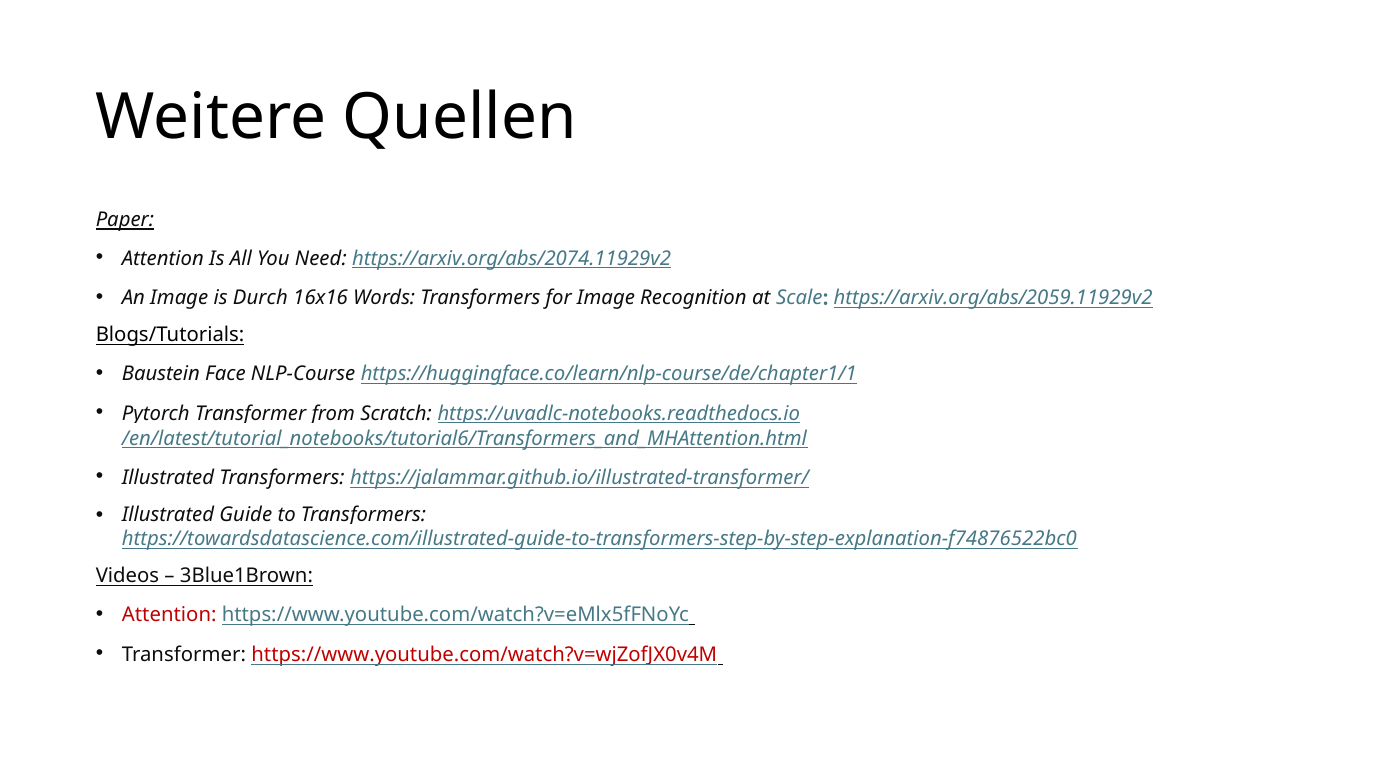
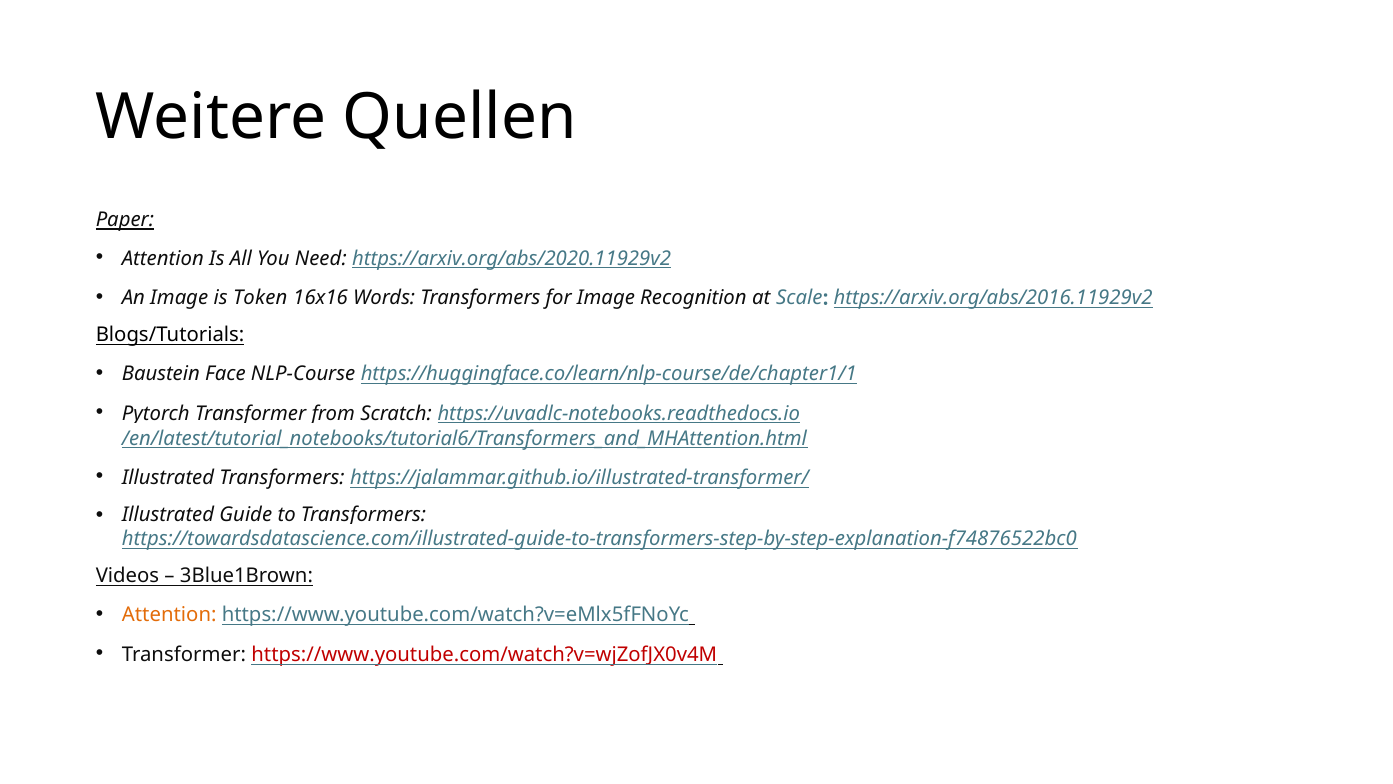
https://arxiv.org/abs/2074.11929v2: https://arxiv.org/abs/2074.11929v2 -> https://arxiv.org/abs/2020.11929v2
Durch: Durch -> Token
https://arxiv.org/abs/2059.11929v2: https://arxiv.org/abs/2059.11929v2 -> https://arxiv.org/abs/2016.11929v2
Attention at (169, 615) colour: red -> orange
